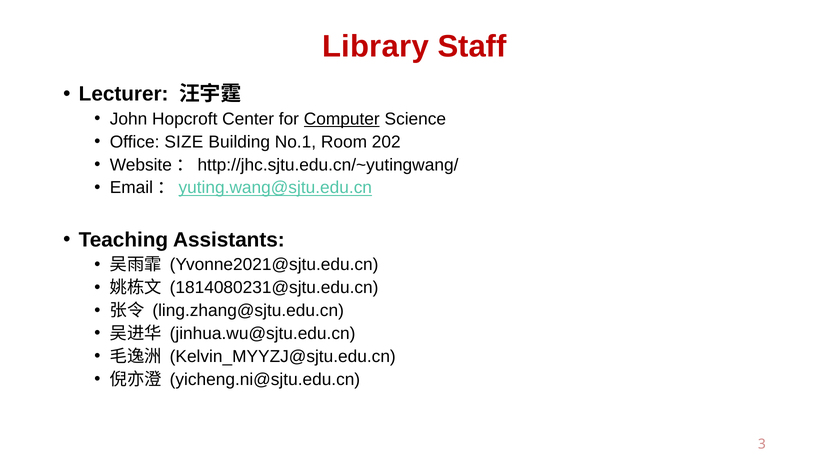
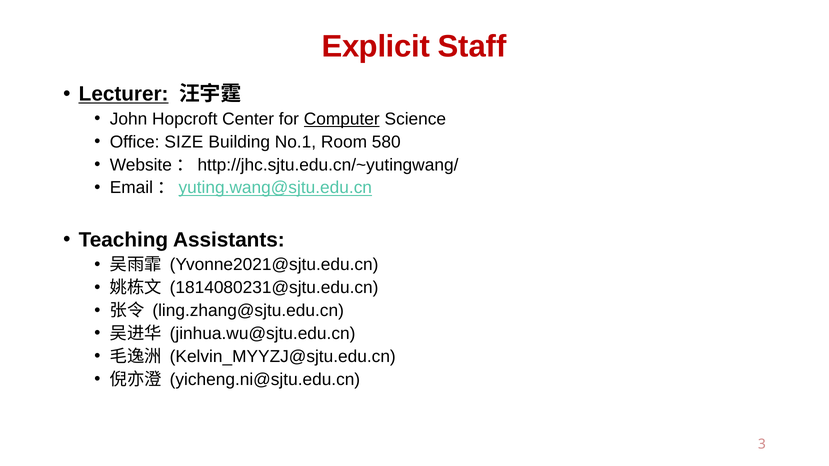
Library: Library -> Explicit
Lecturer underline: none -> present
202: 202 -> 580
